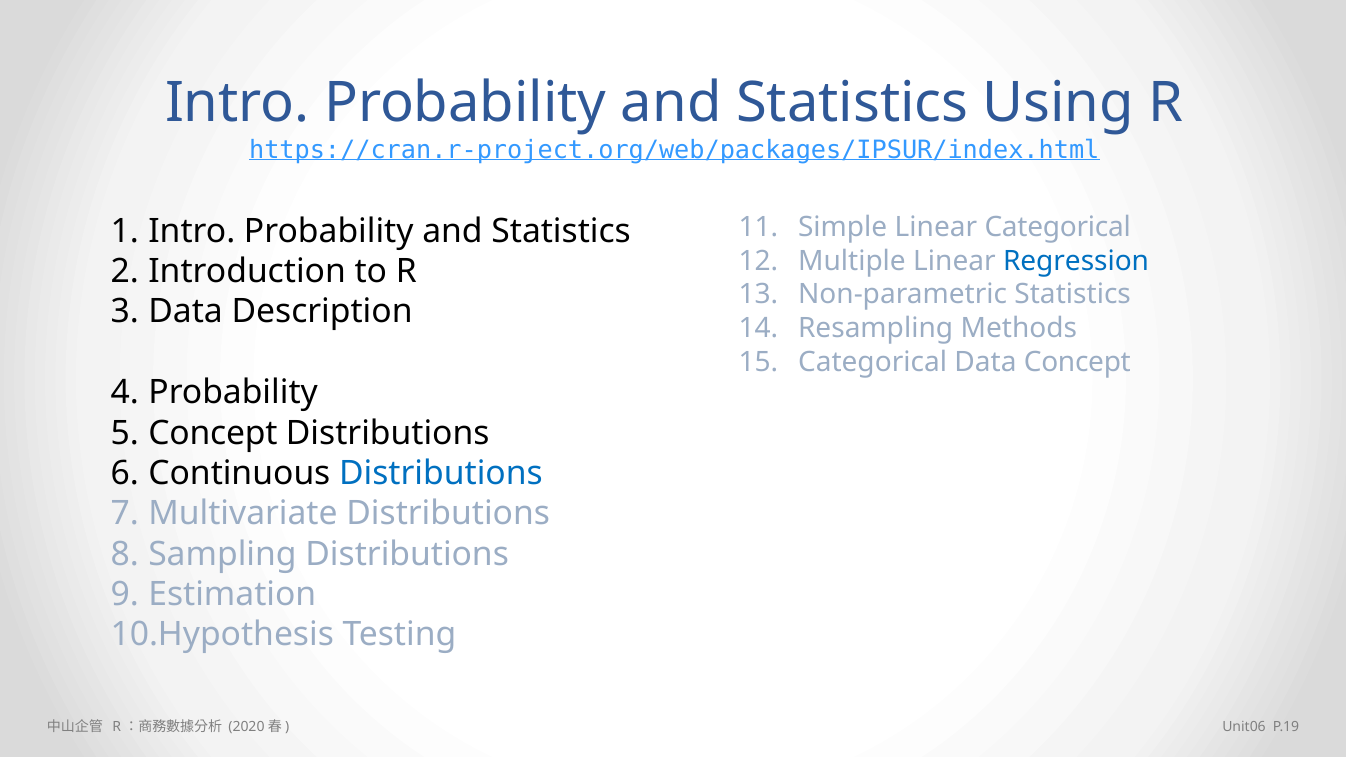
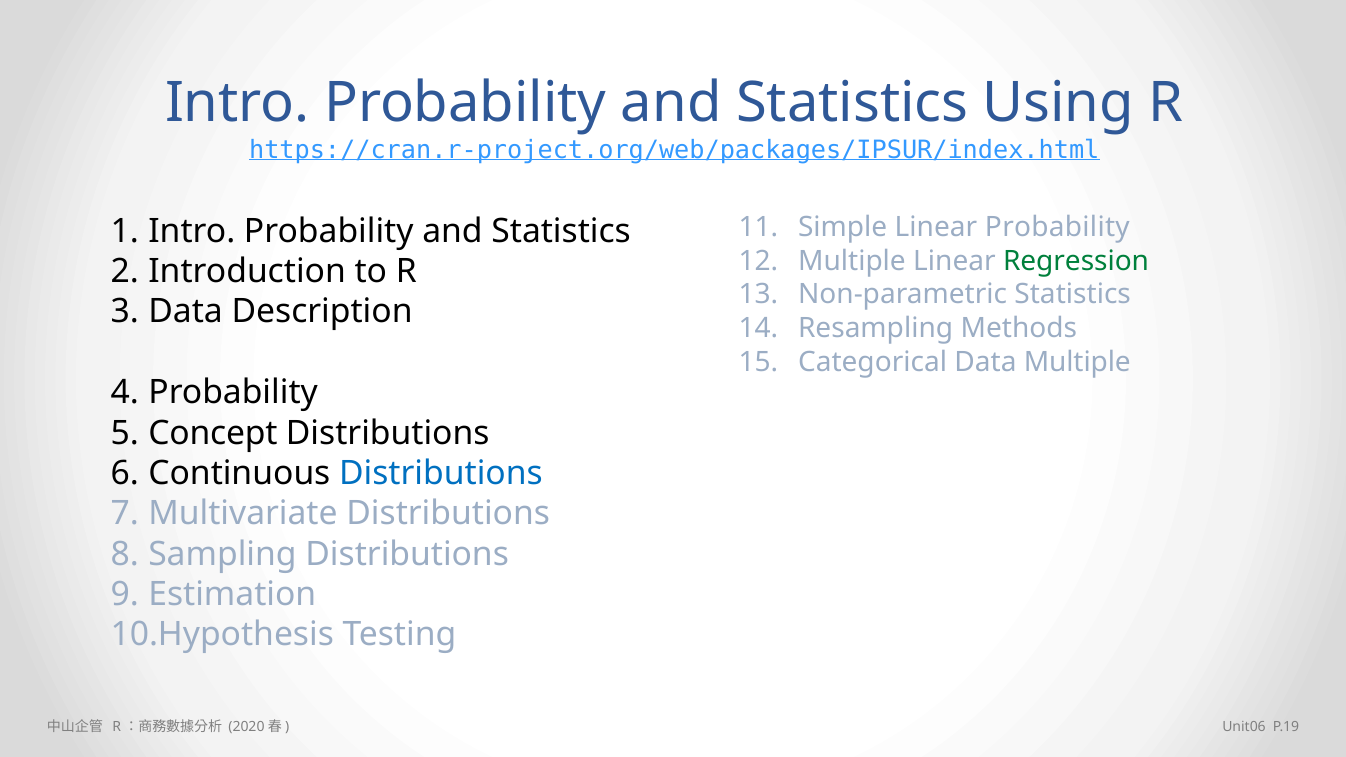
Linear Categorical: Categorical -> Probability
Regression colour: blue -> green
Data Concept: Concept -> Multiple
